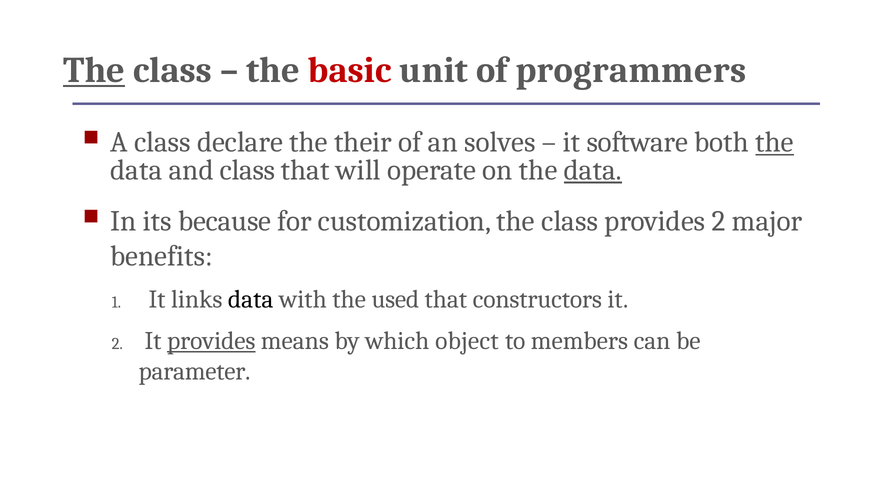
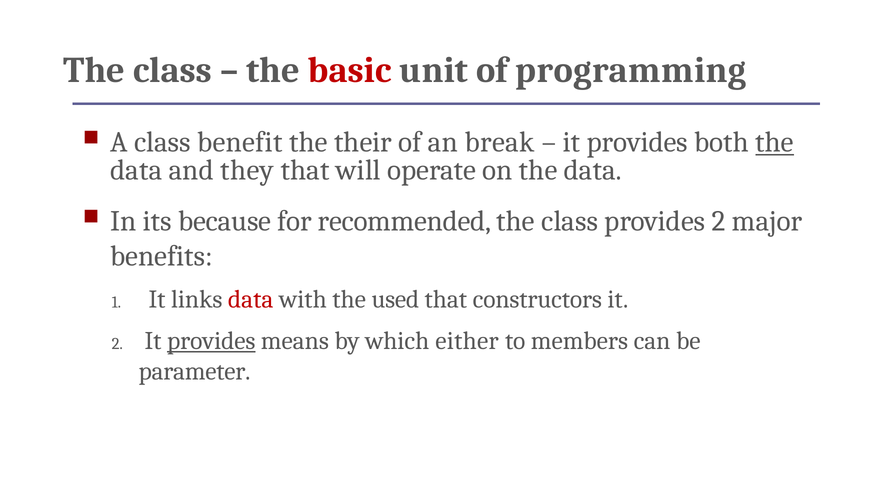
The at (94, 71) underline: present -> none
programmers: programmers -> programming
declare: declare -> benefit
solves: solves -> break
software at (637, 142): software -> provides
and class: class -> they
data at (593, 170) underline: present -> none
customization: customization -> recommended
data at (251, 300) colour: black -> red
object: object -> either
